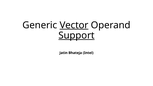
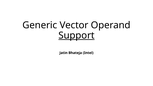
Vector underline: present -> none
